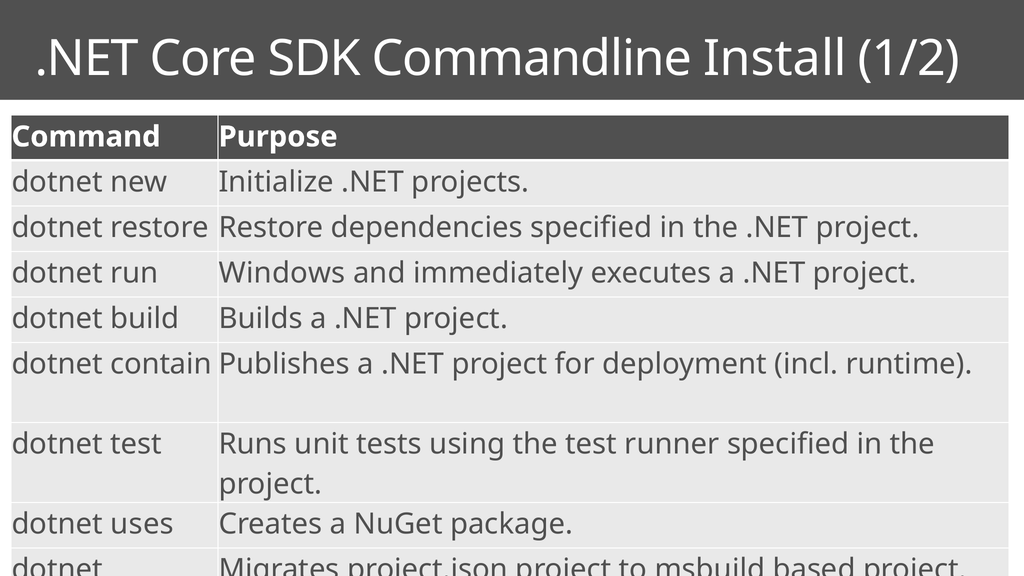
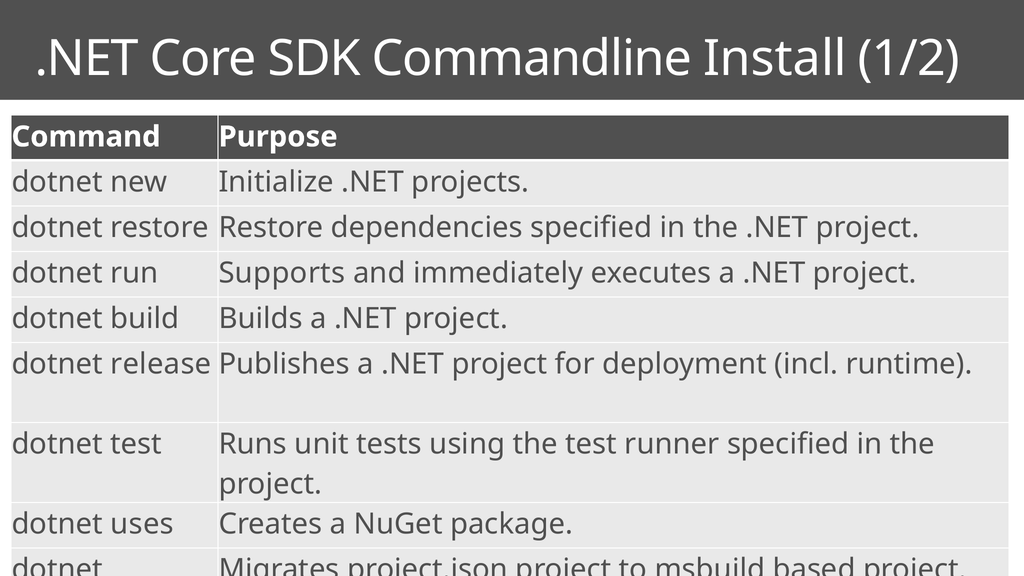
Windows: Windows -> Supports
contain: contain -> release
